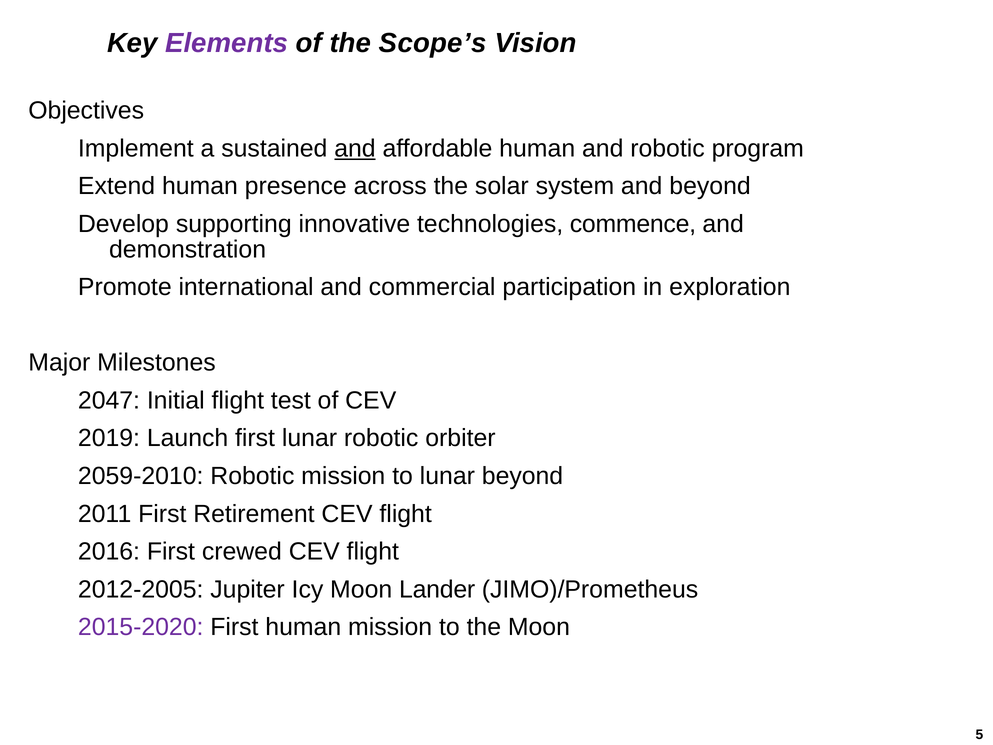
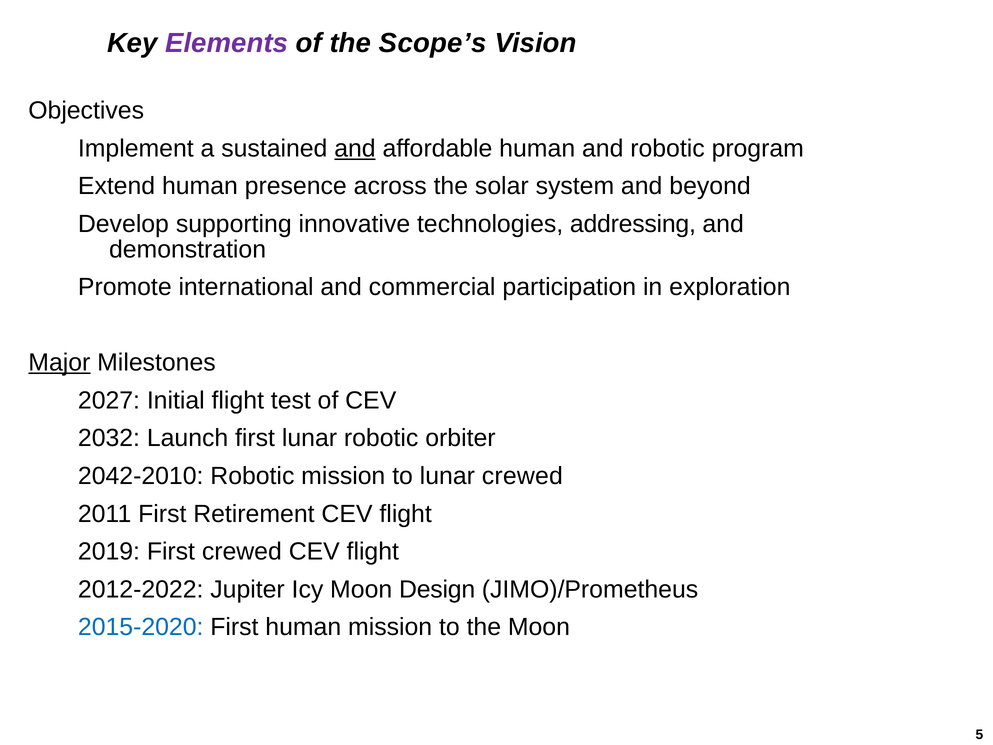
commence: commence -> addressing
Major underline: none -> present
2047: 2047 -> 2027
2019: 2019 -> 2032
2059-2010: 2059-2010 -> 2042-2010
lunar beyond: beyond -> crewed
2016: 2016 -> 2019
2012-2005: 2012-2005 -> 2012-2022
Lander: Lander -> Design
2015-2020 colour: purple -> blue
